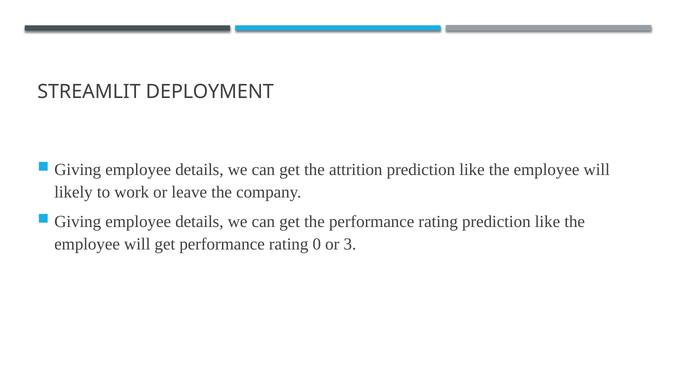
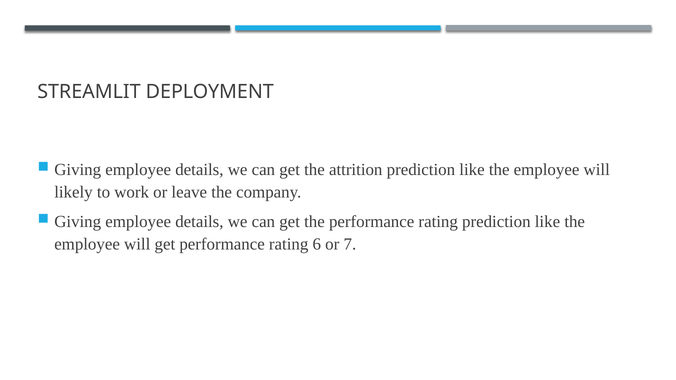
0: 0 -> 6
3: 3 -> 7
